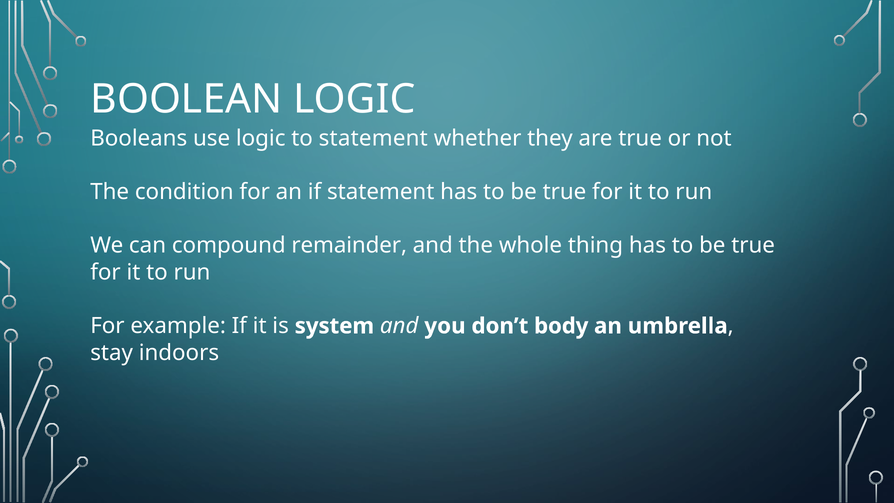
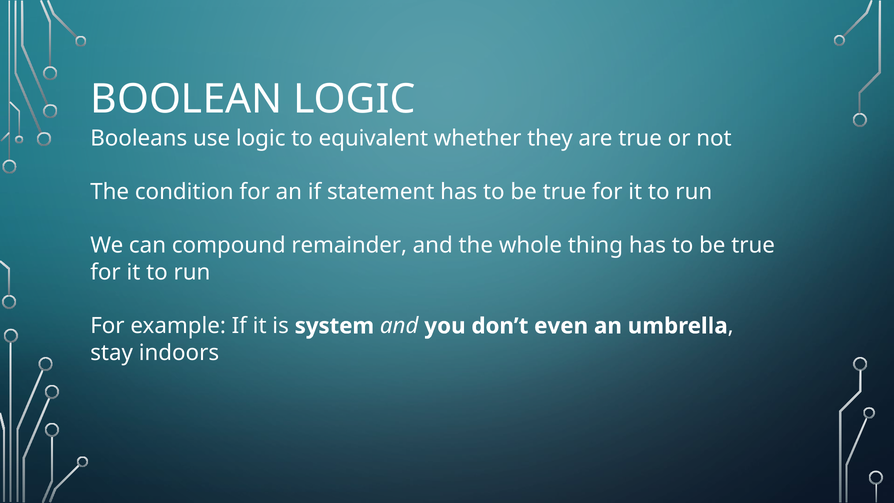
to statement: statement -> equivalent
body: body -> even
